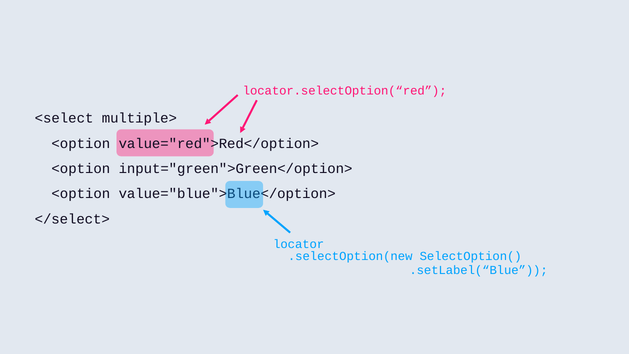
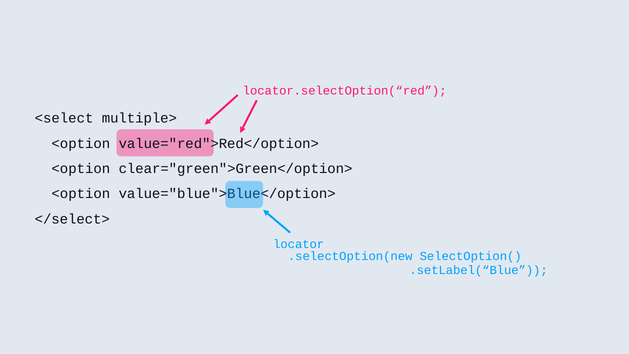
input="green">Green</option>: input="green">Green</option> -> clear="green">Green</option>
